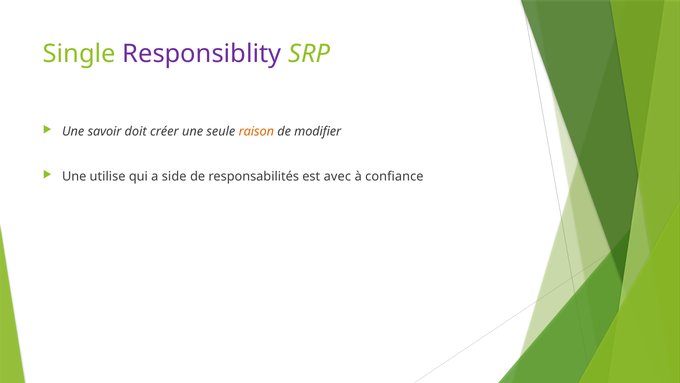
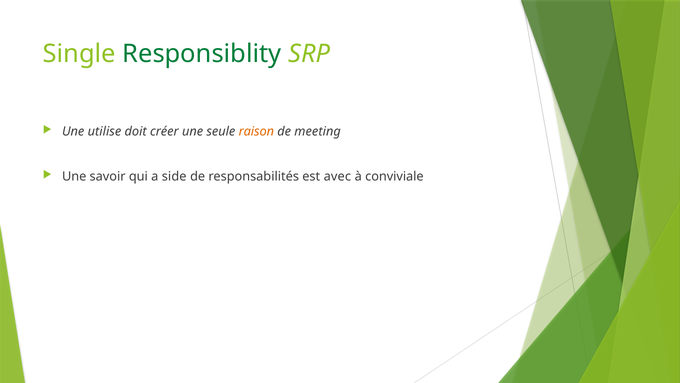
Responsiblity colour: purple -> green
savoir: savoir -> utilise
modifier: modifier -> meeting
utilise: utilise -> savoir
confiance: confiance -> conviviale
